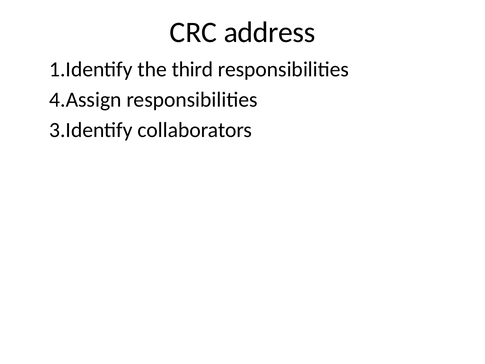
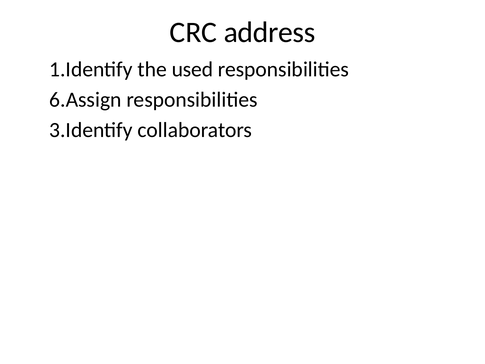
third: third -> used
4.Assign: 4.Assign -> 6.Assign
